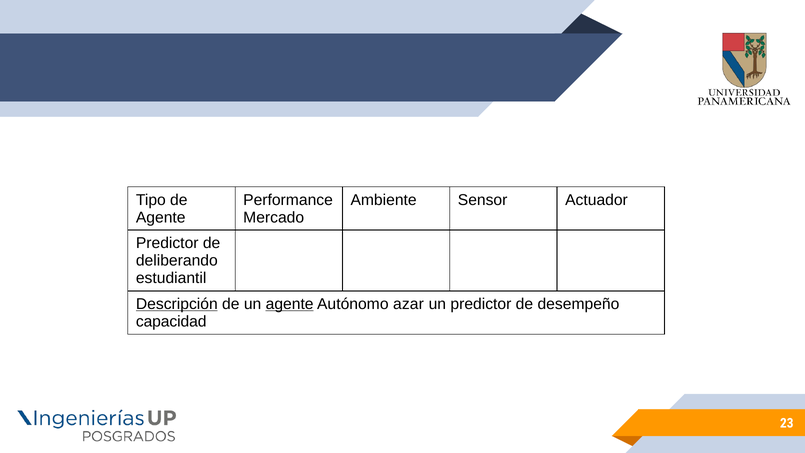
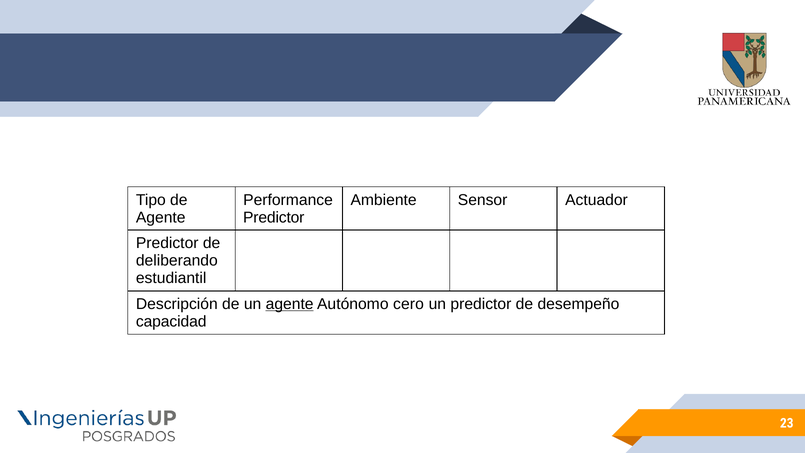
Mercado at (274, 217): Mercado -> Predictor
Descripción underline: present -> none
azar: azar -> cero
